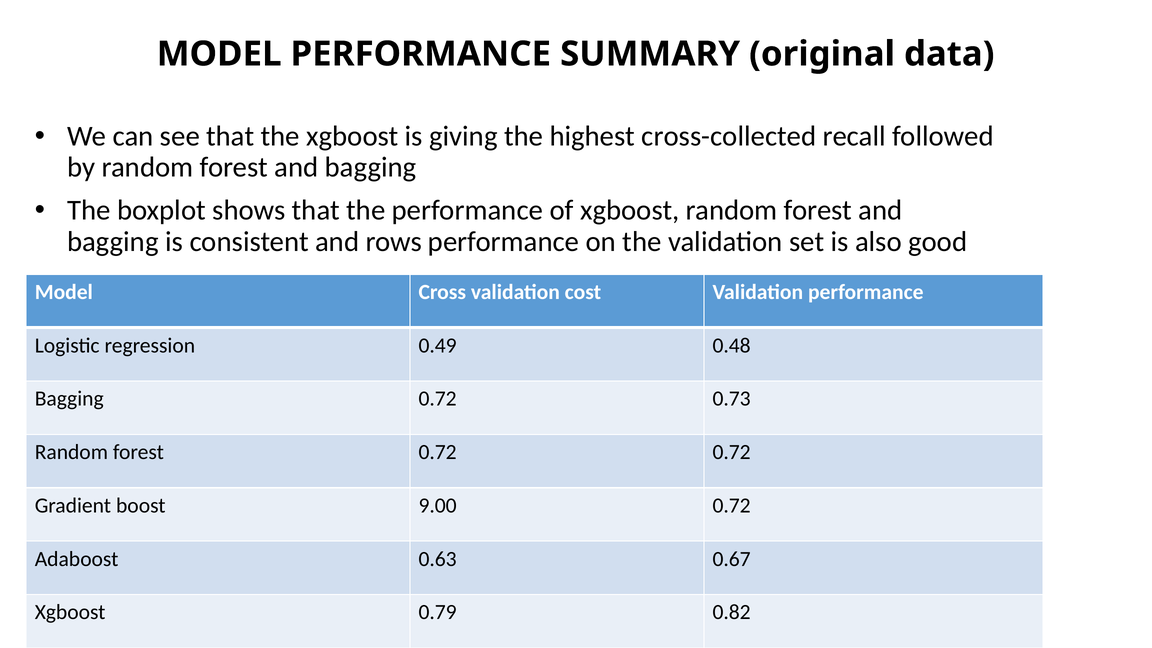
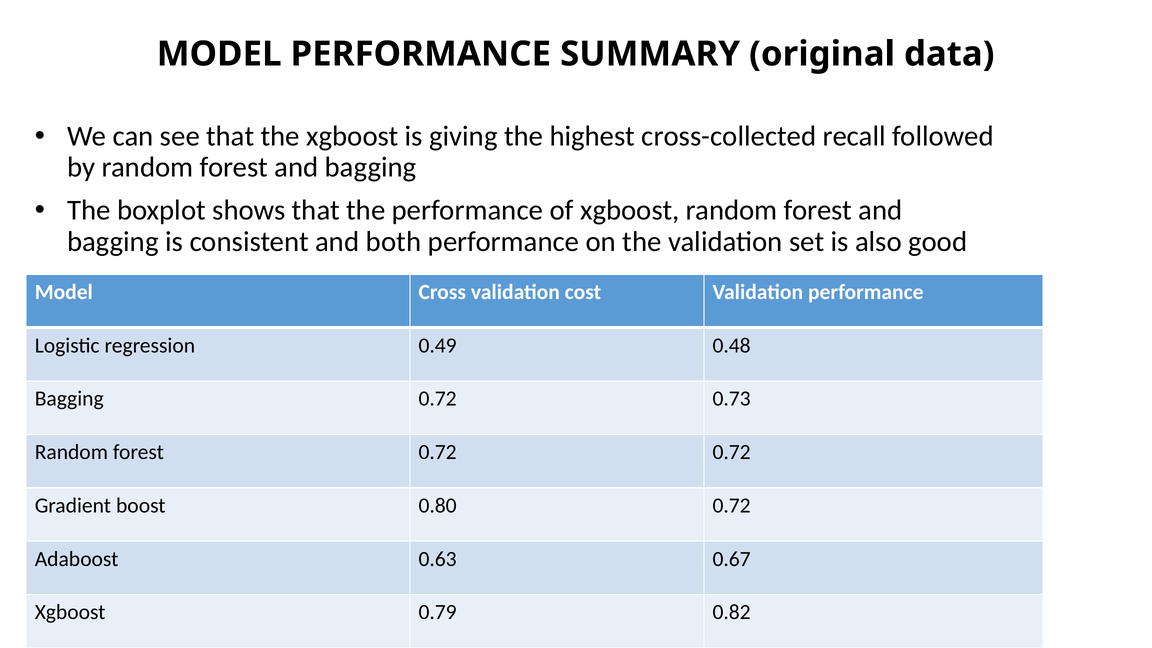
rows: rows -> both
9.00: 9.00 -> 0.80
